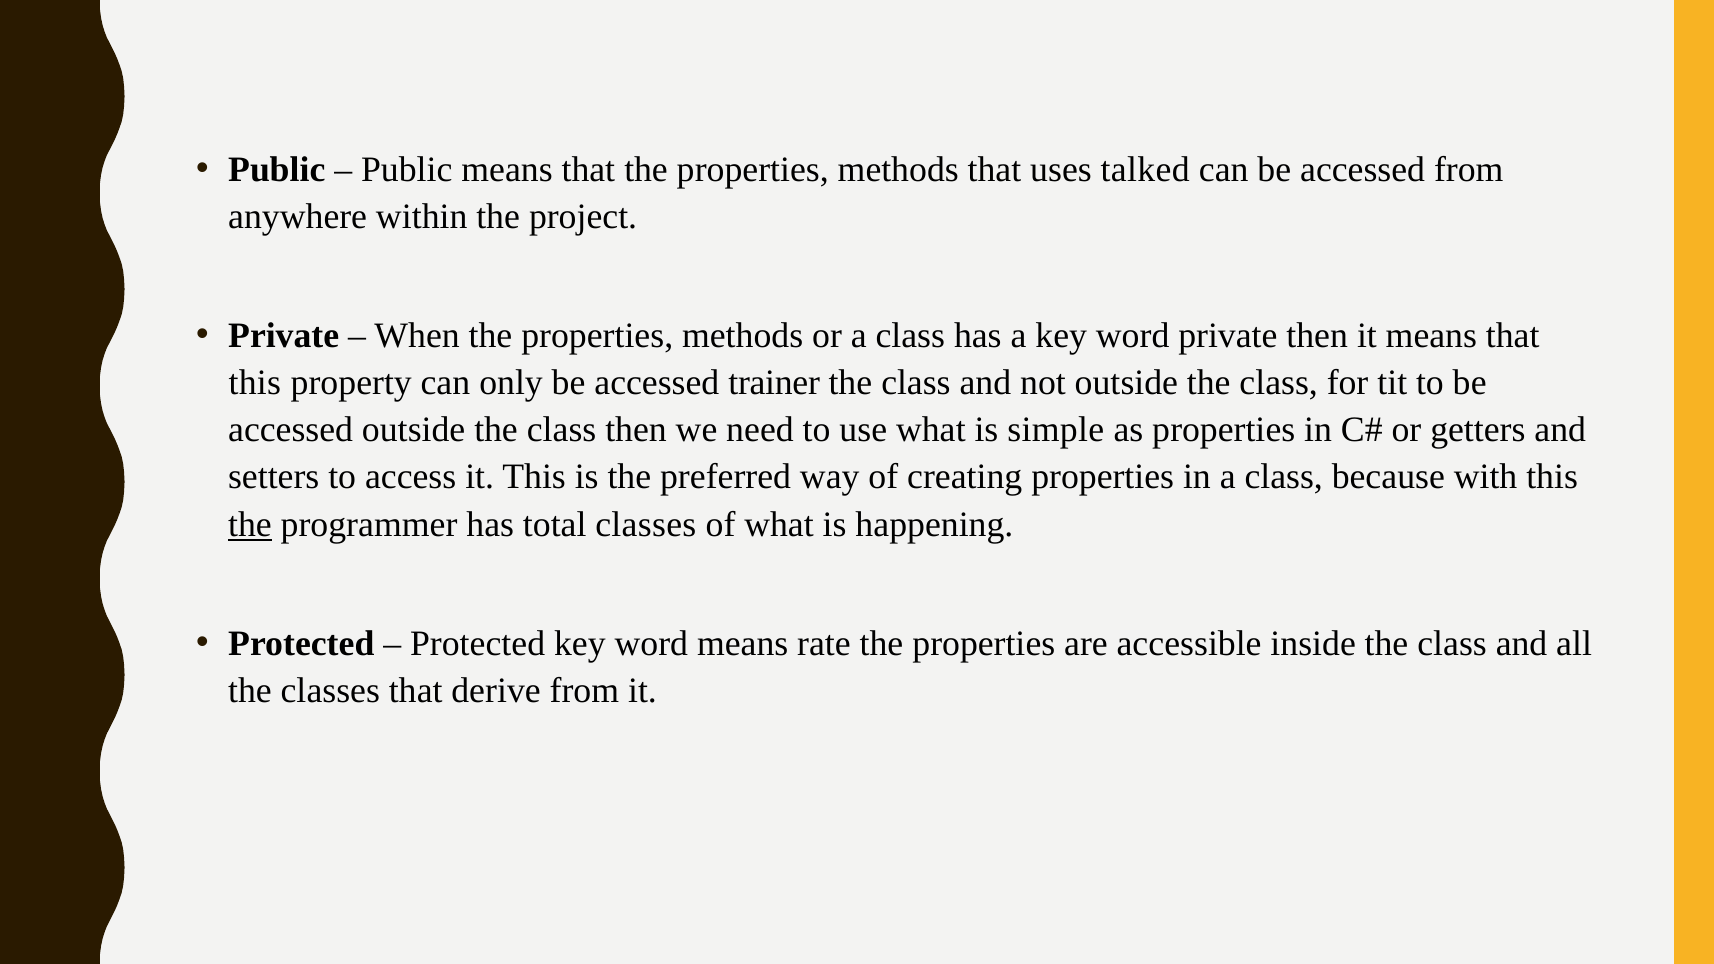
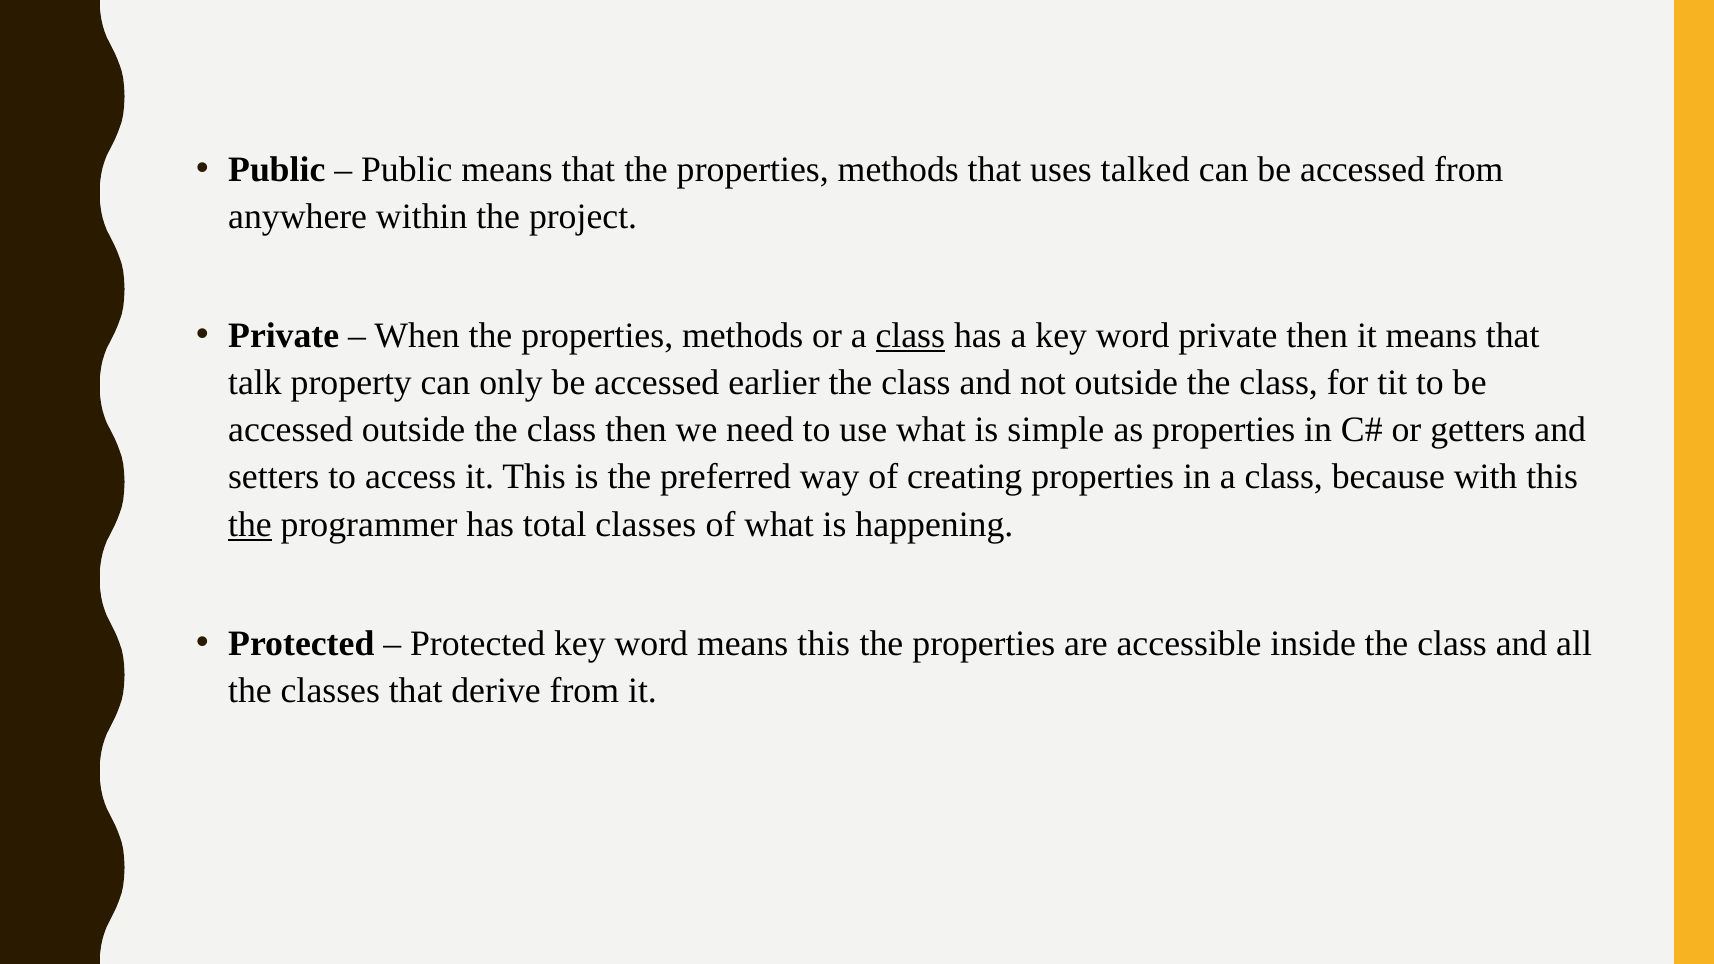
class at (910, 336) underline: none -> present
this at (255, 383): this -> talk
trainer: trainer -> earlier
means rate: rate -> this
